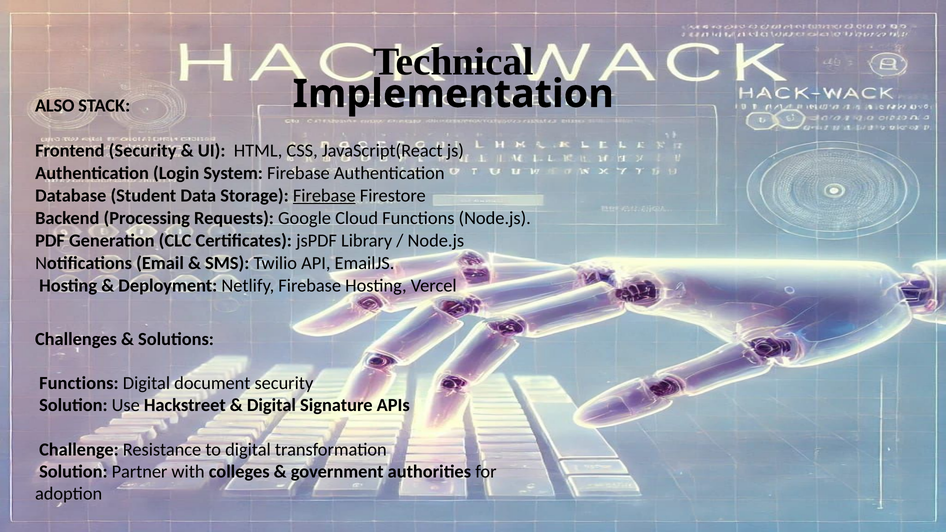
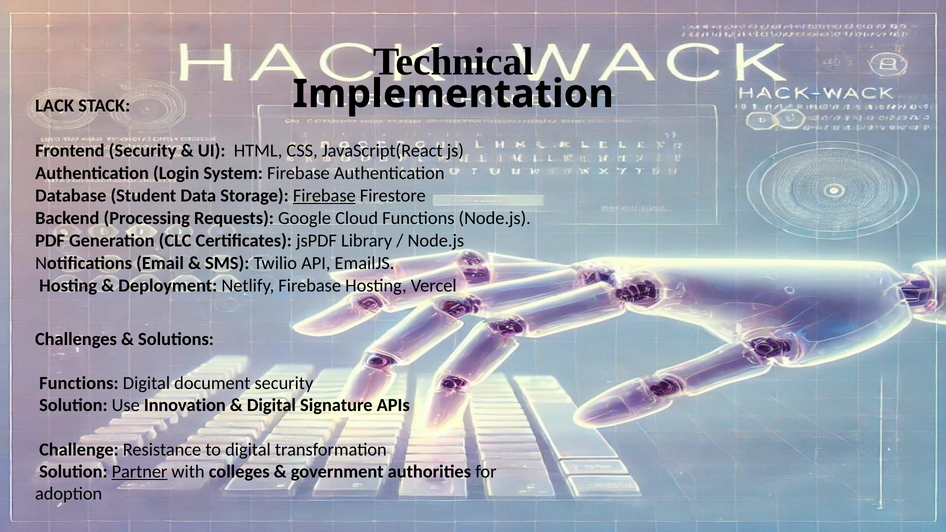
ALSO: ALSO -> LACK
Hackstreet: Hackstreet -> Innovation
Partner underline: none -> present
